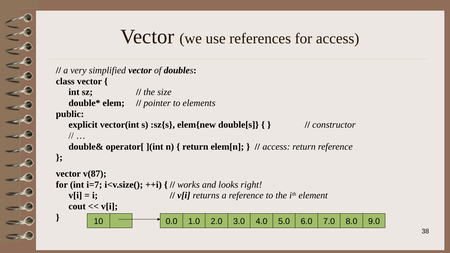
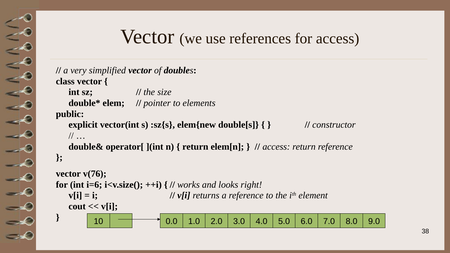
v(87: v(87 -> v(76
i=7: i=7 -> i=6
